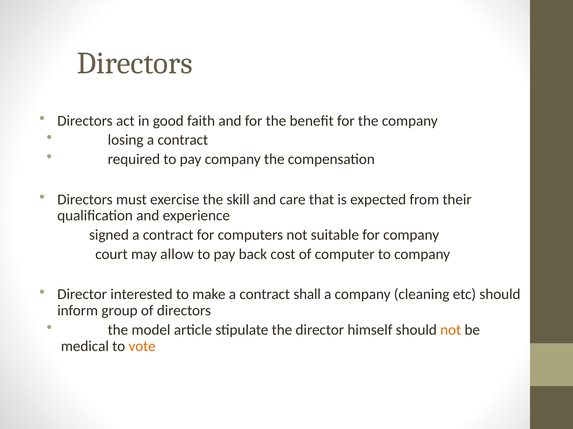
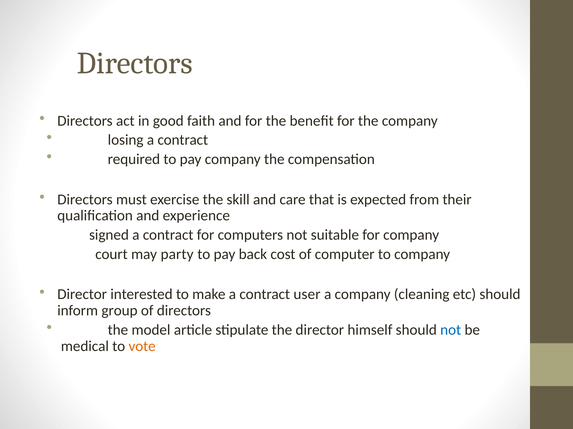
allow: allow -> party
shall: shall -> user
not at (451, 330) colour: orange -> blue
